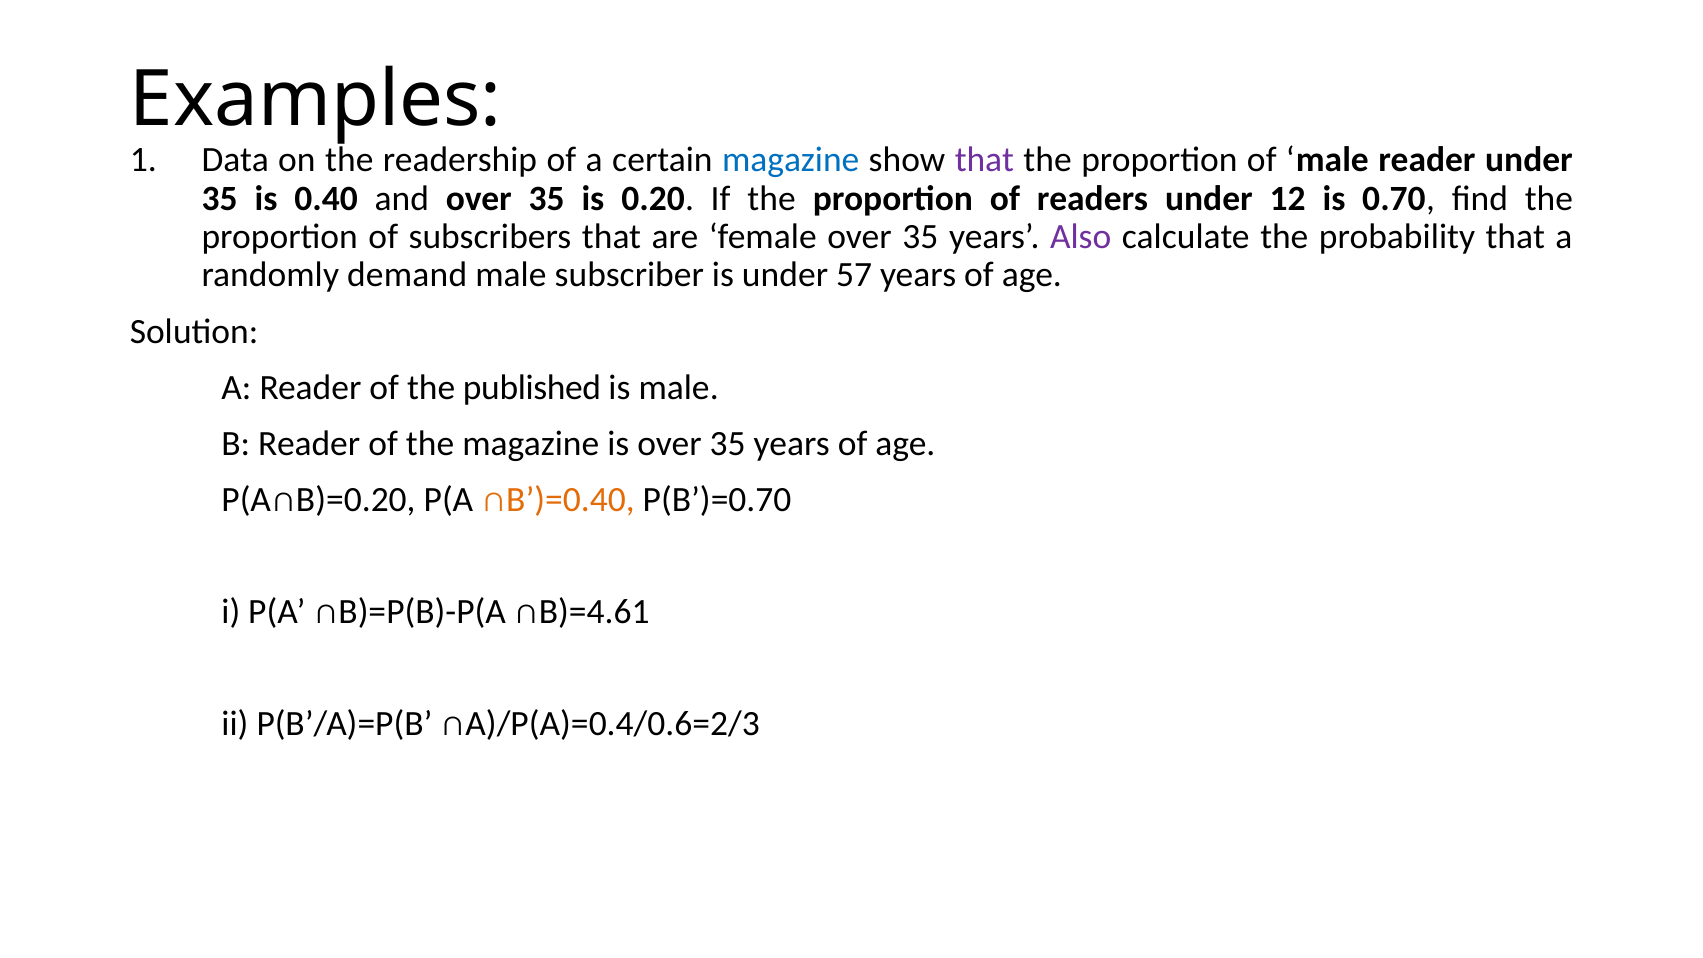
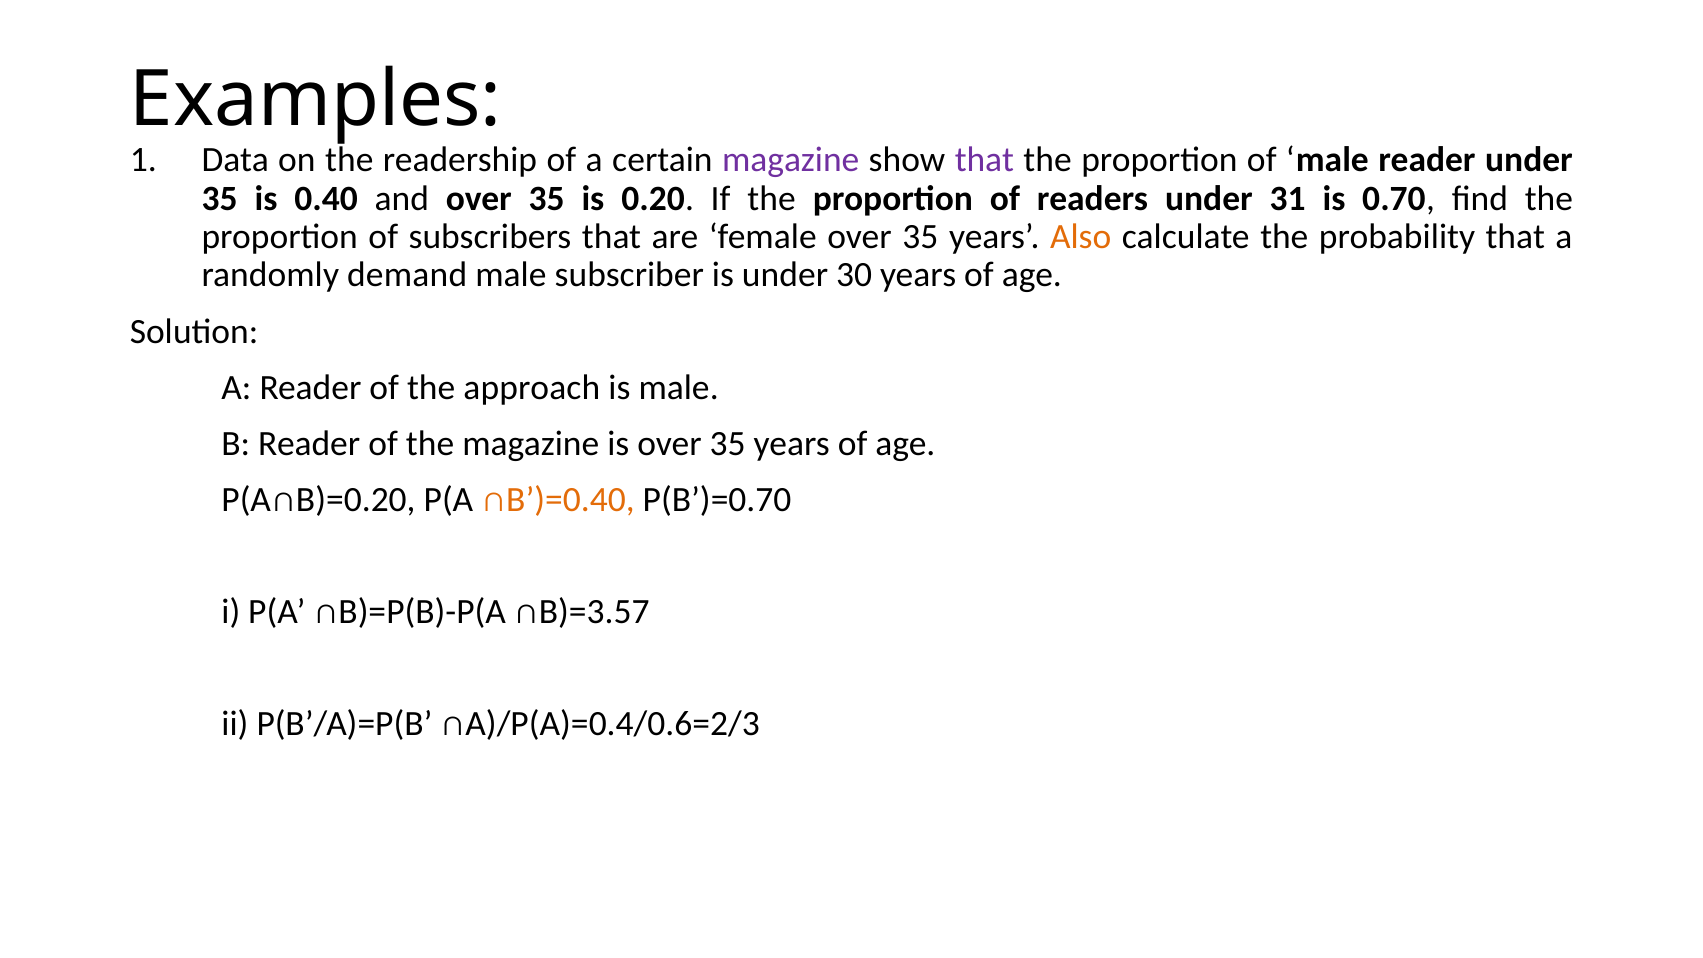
magazine at (791, 160) colour: blue -> purple
12: 12 -> 31
Also colour: purple -> orange
57: 57 -> 30
published: published -> approach
∩B)=4.61: ∩B)=4.61 -> ∩B)=3.57
